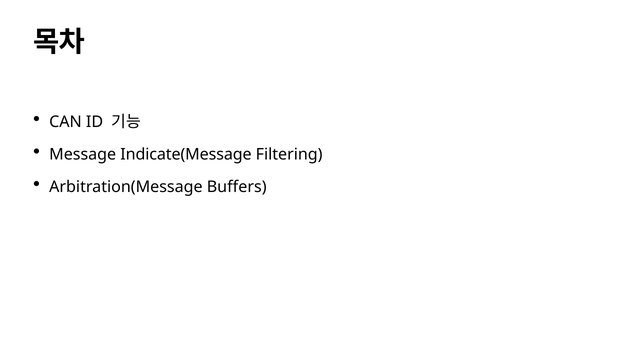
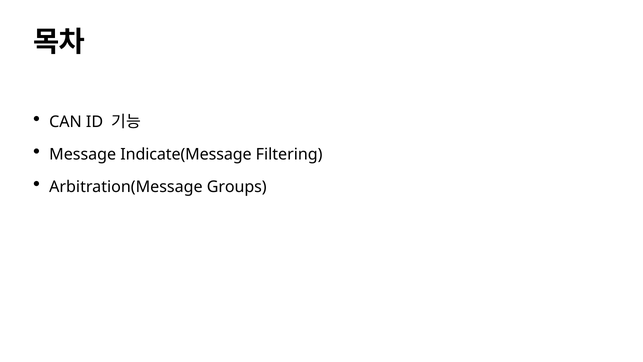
Buffers: Buffers -> Groups
